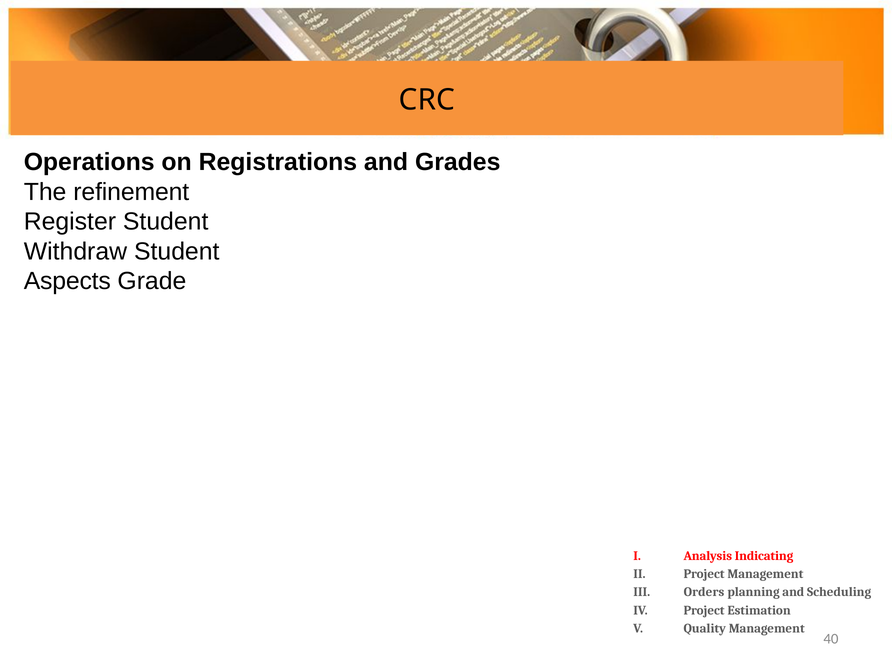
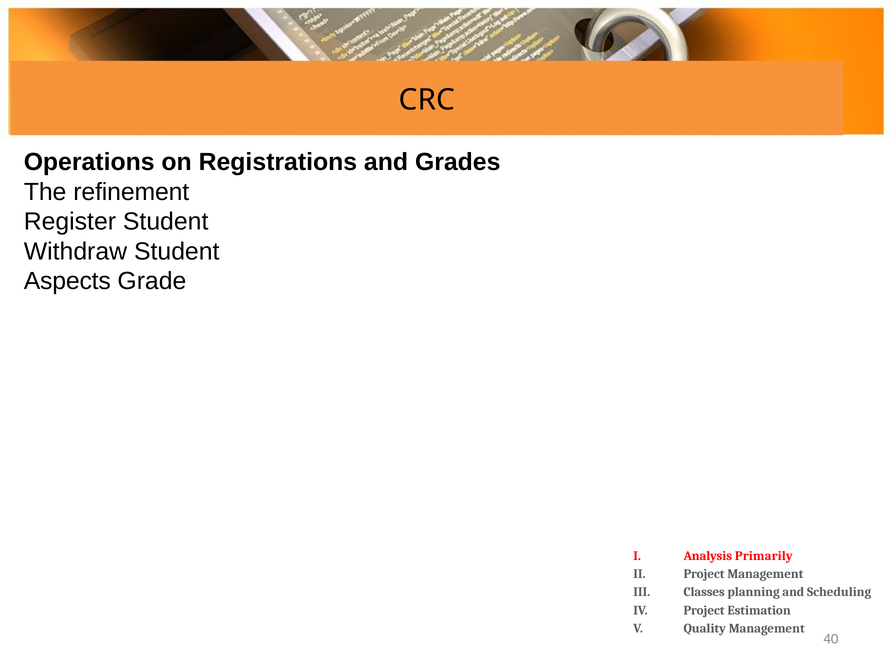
Indicating: Indicating -> Primarily
Orders: Orders -> Classes
